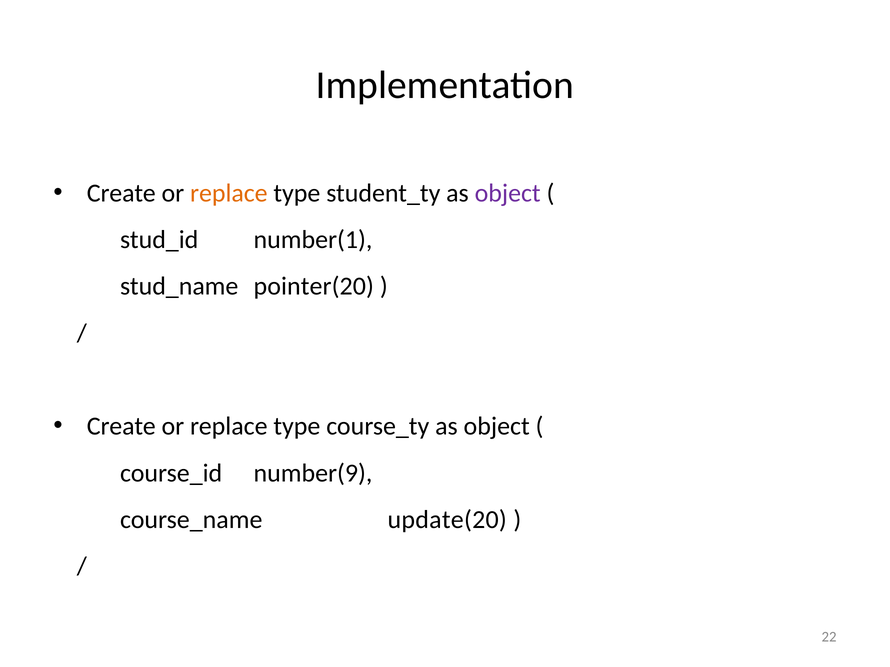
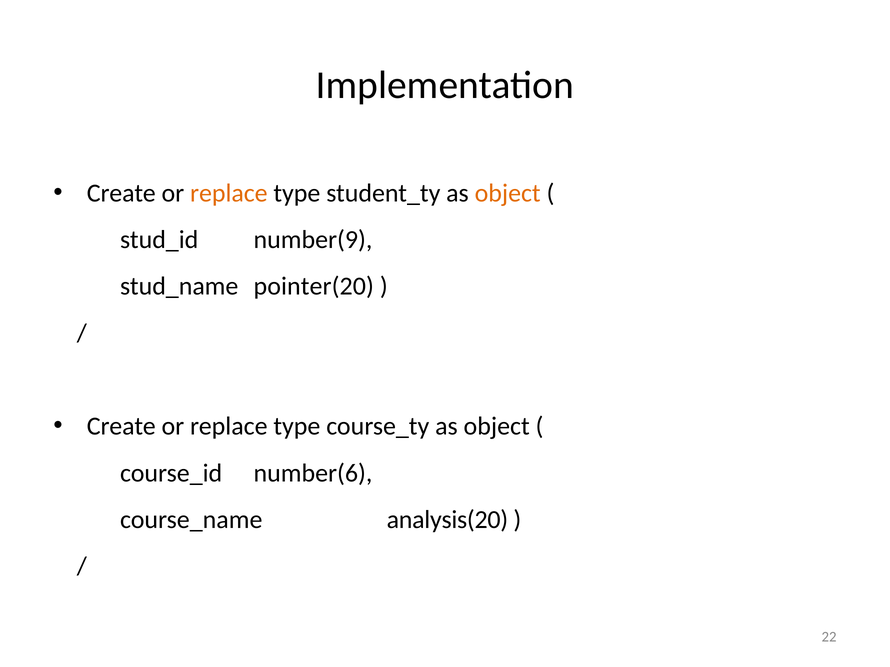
object at (508, 193) colour: purple -> orange
number(1: number(1 -> number(9
number(9: number(9 -> number(6
update(20: update(20 -> analysis(20
